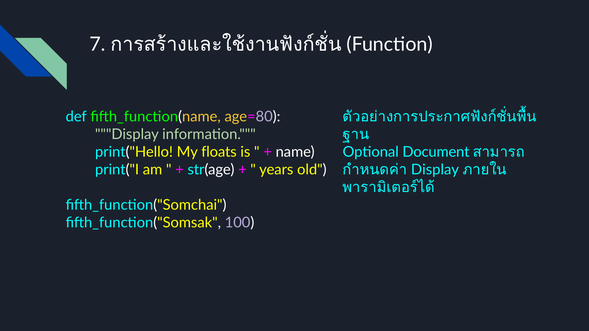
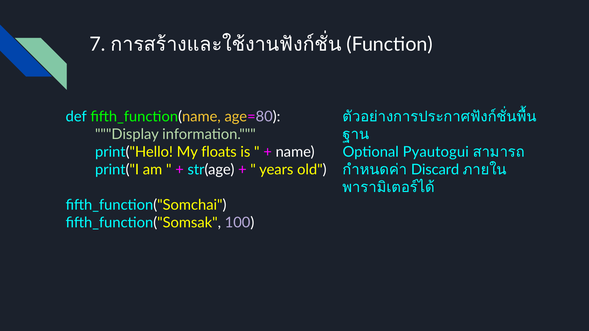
Document: Document -> Pyautogui
Display at (435, 170): Display -> Discard
